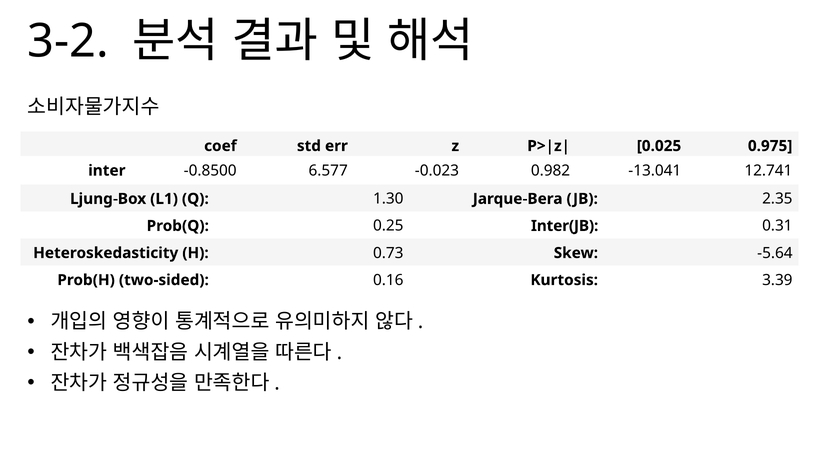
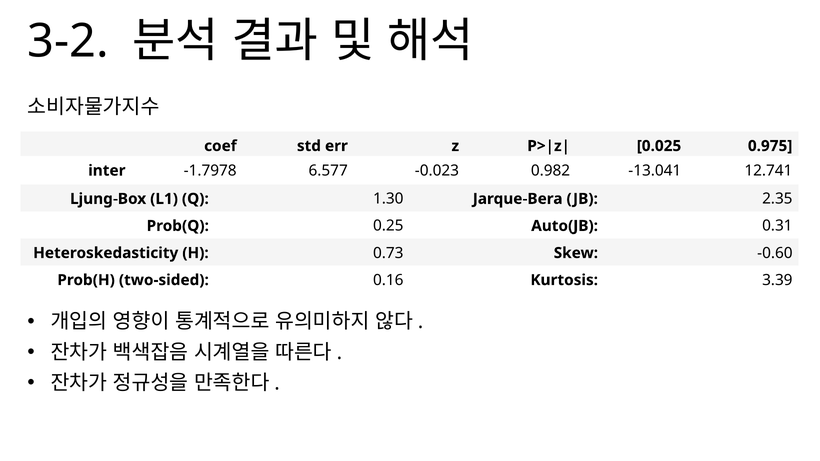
-0.8500: -0.8500 -> -1.7978
Inter(JB: Inter(JB -> Auto(JB
-5.64: -5.64 -> -0.60
